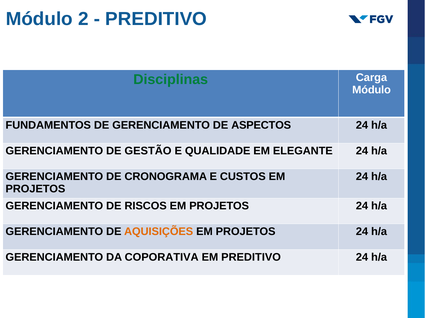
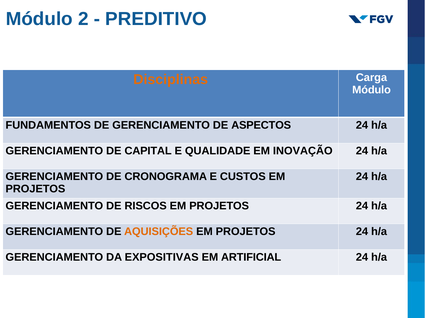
Disciplinas at (171, 80) colour: green -> orange
GESTÃO: GESTÃO -> CAPITAL
ELEGANTE: ELEGANTE -> INOVAÇÃO
COPORATIVA: COPORATIVA -> EXPOSITIVAS
EM PREDITIVO: PREDITIVO -> ARTIFICIAL
